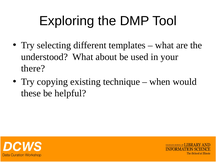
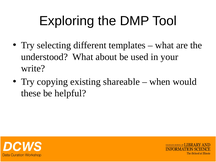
there: there -> write
technique: technique -> shareable
